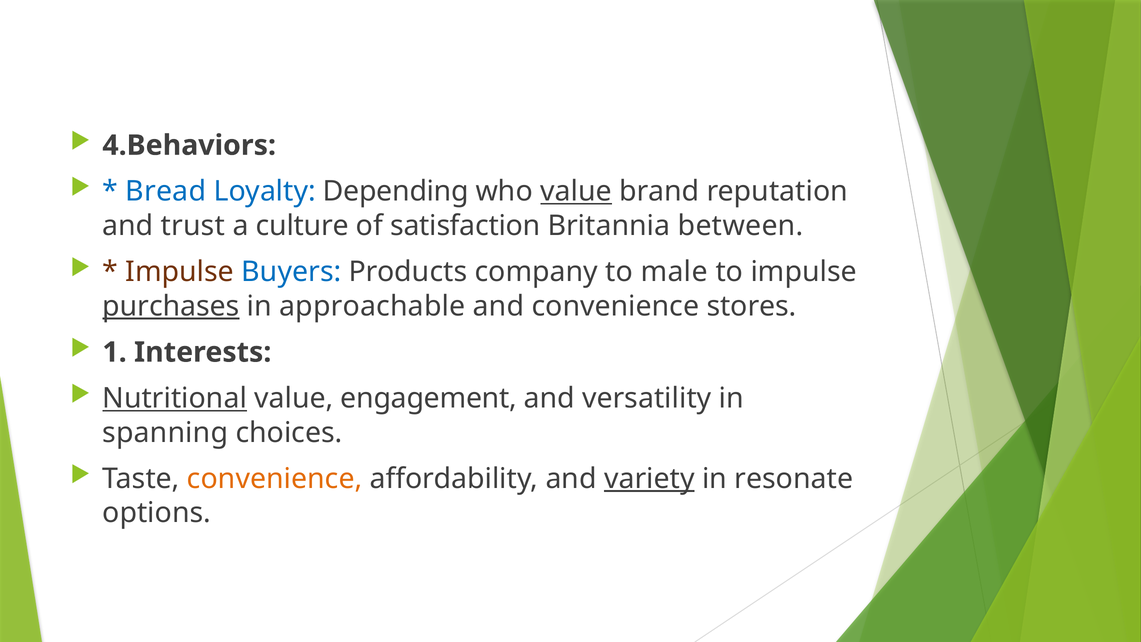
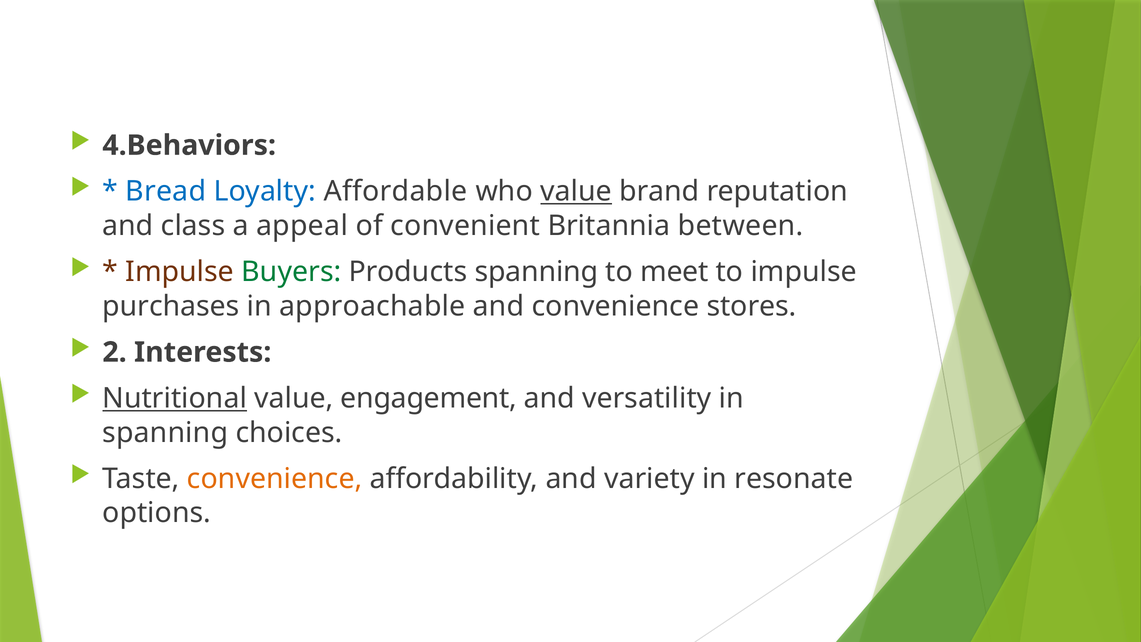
Depending: Depending -> Affordable
trust: trust -> class
culture: culture -> appeal
satisfaction: satisfaction -> convenient
Buyers colour: blue -> green
Products company: company -> spanning
male: male -> meet
purchases underline: present -> none
1: 1 -> 2
variety underline: present -> none
